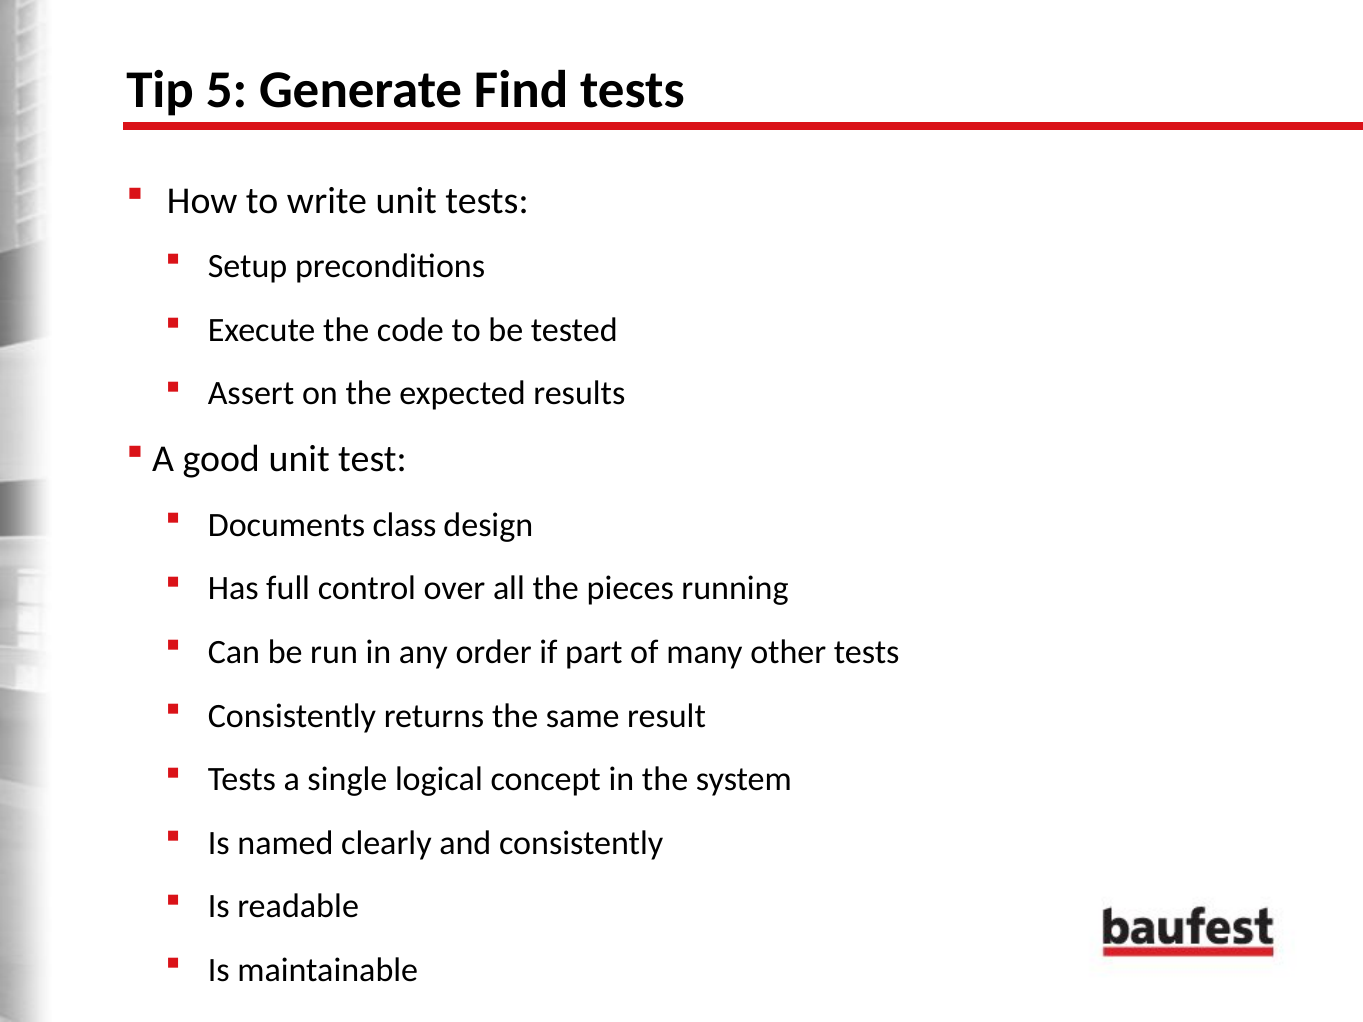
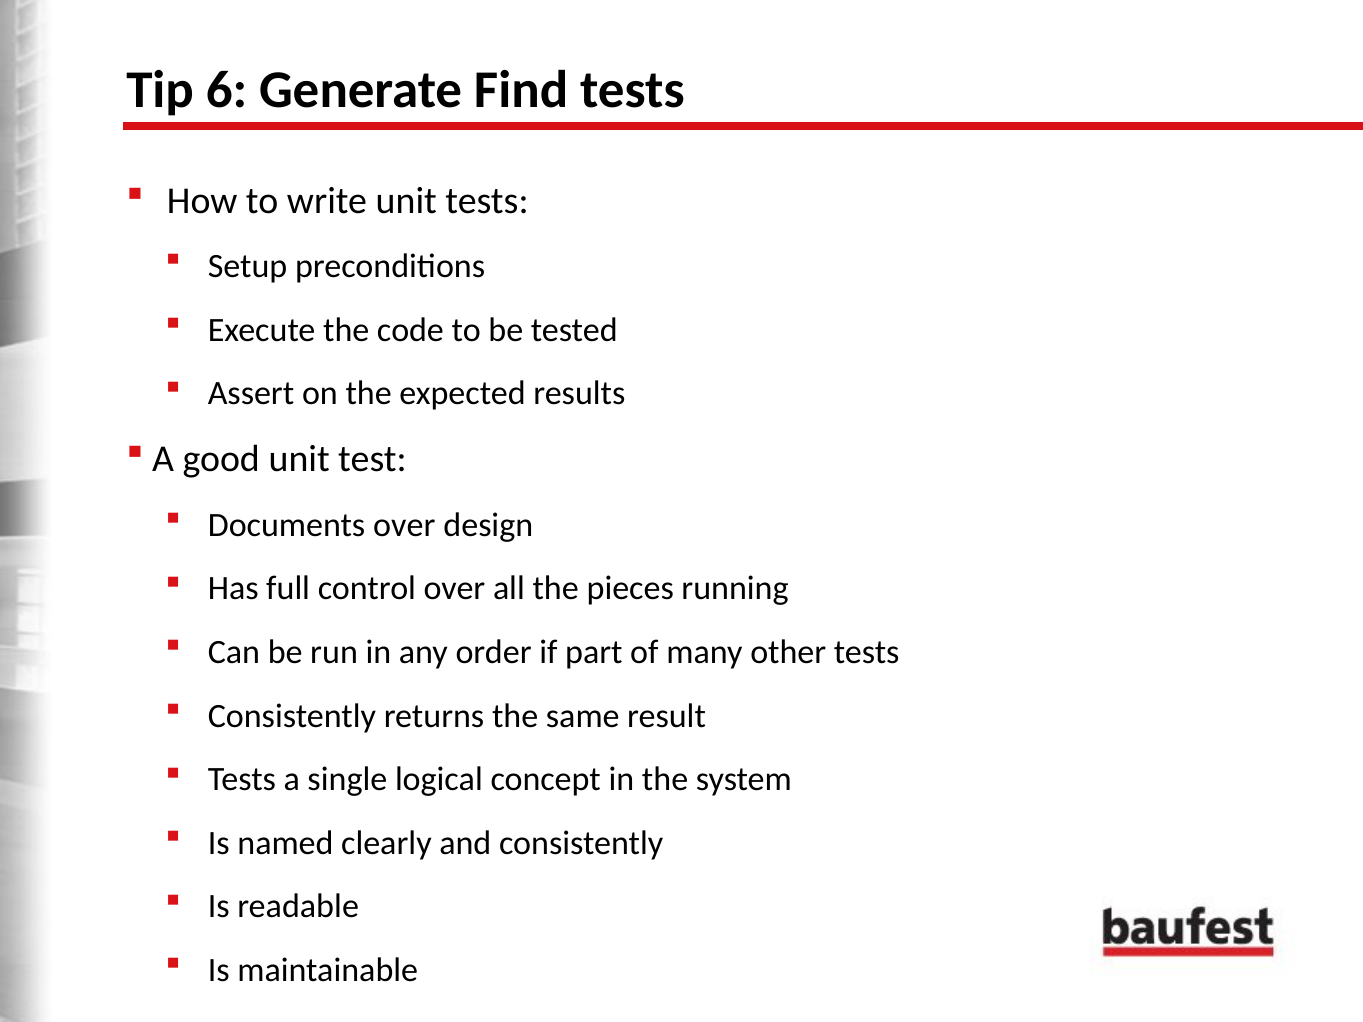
5: 5 -> 6
Documents class: class -> over
